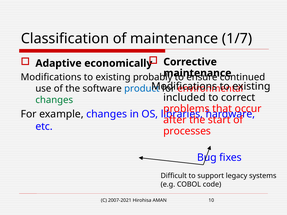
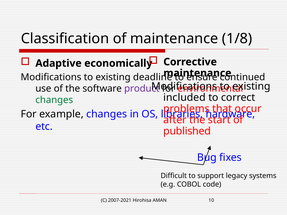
1/7: 1/7 -> 1/8
probably: probably -> deadline
product colour: blue -> purple
processes: processes -> published
